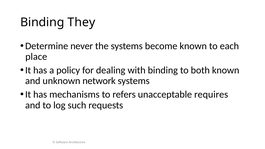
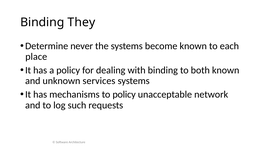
network: network -> services
to refers: refers -> policy
requires: requires -> network
